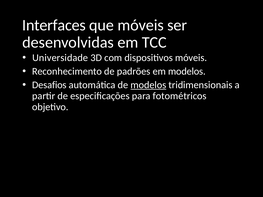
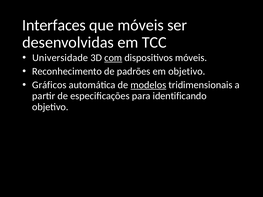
com underline: none -> present
em modelos: modelos -> objetivo
Desafios: Desafios -> Gráficos
fotométricos: fotométricos -> identificando
